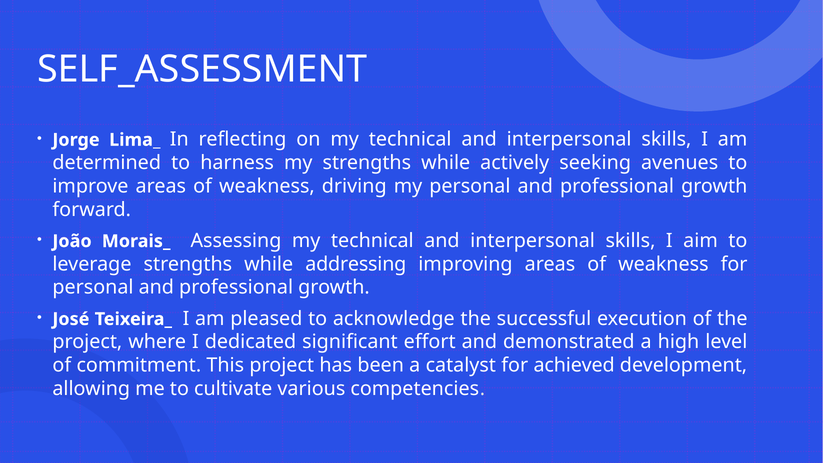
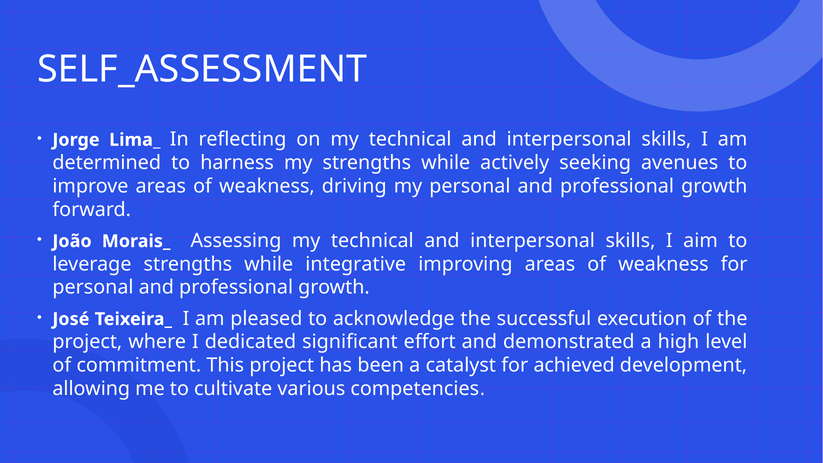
addressing: addressing -> integrative
